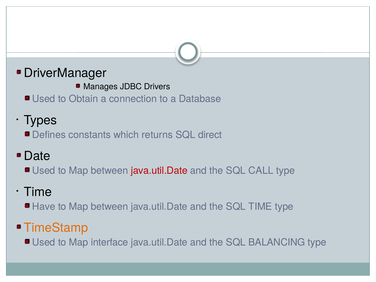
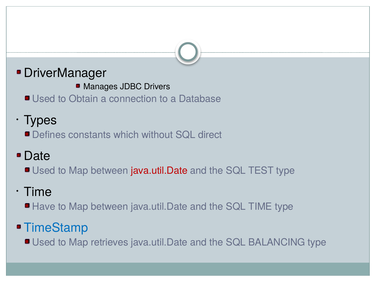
returns: returns -> without
CALL: CALL -> TEST
TimeStamp colour: orange -> blue
interface: interface -> retrieves
